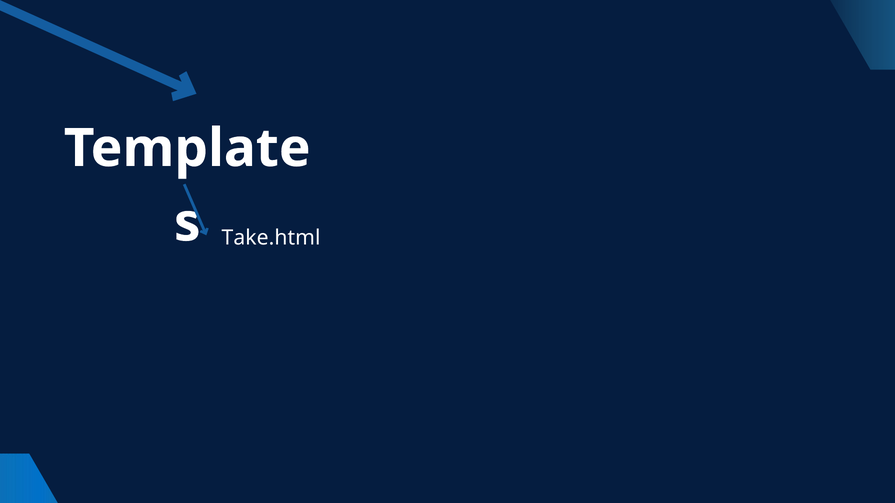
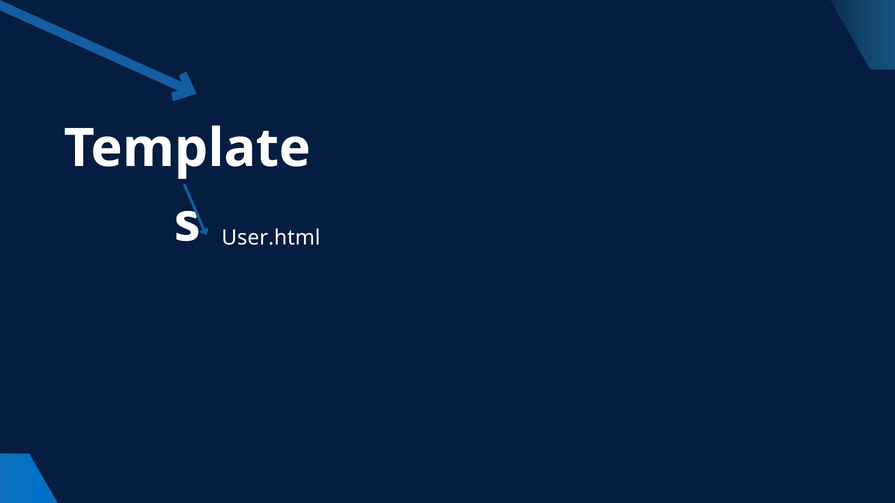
Take.html: Take.html -> User.html
